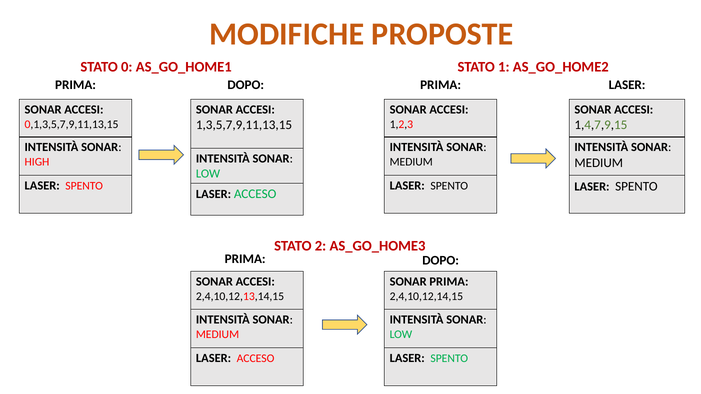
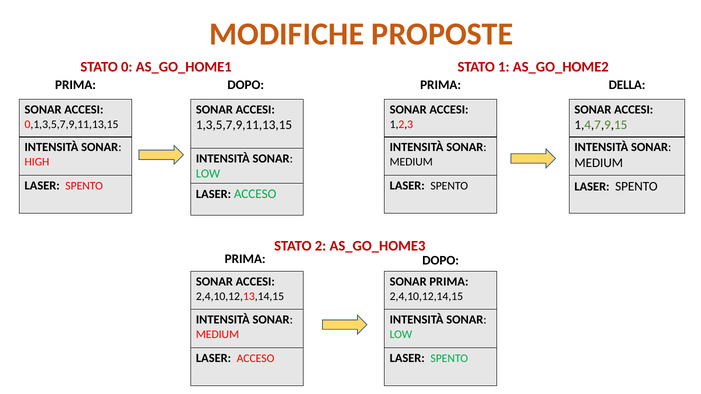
PRIMA LASER: LASER -> DELLA
